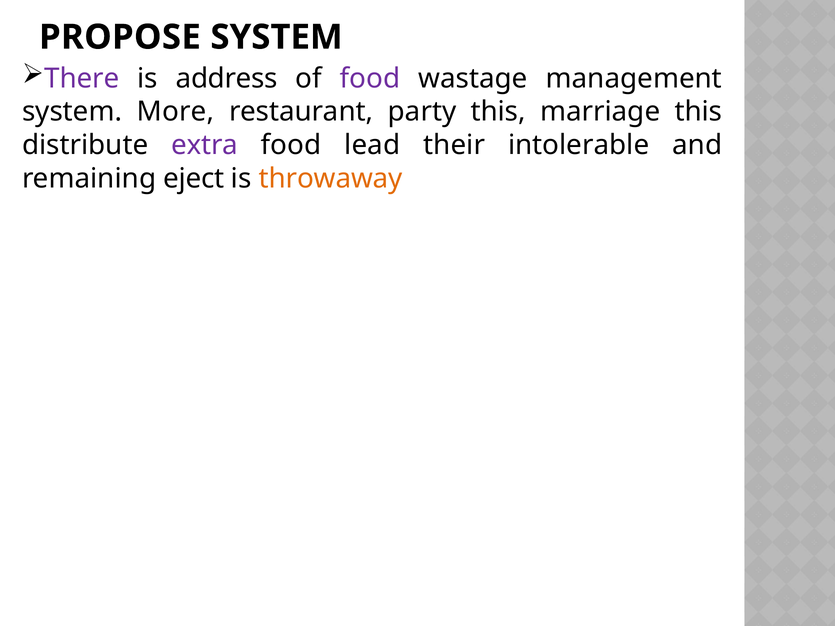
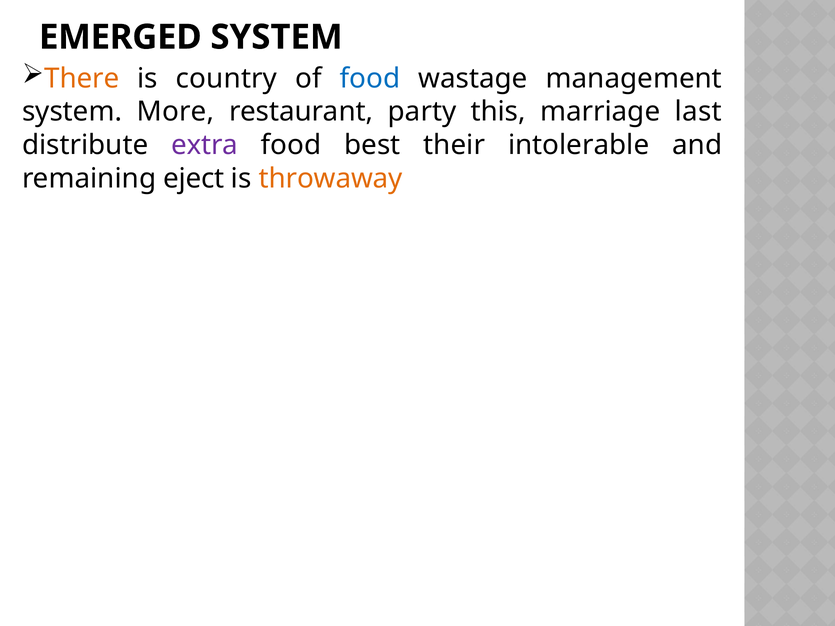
PROPOSE: PROPOSE -> EMERGED
There colour: purple -> orange
address: address -> country
food at (370, 78) colour: purple -> blue
marriage this: this -> last
lead: lead -> best
